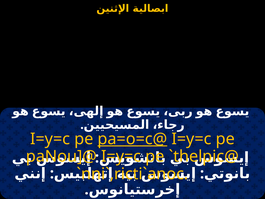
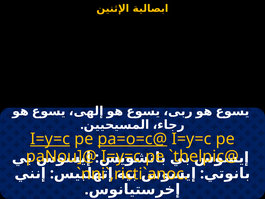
I=y=c at (50, 139) underline: none -> present
